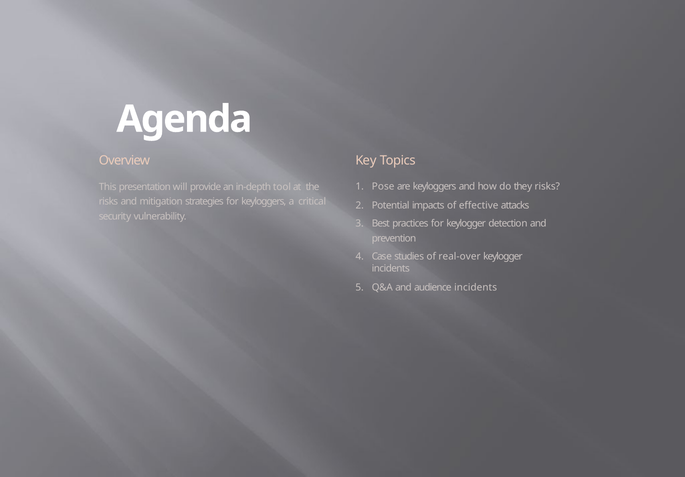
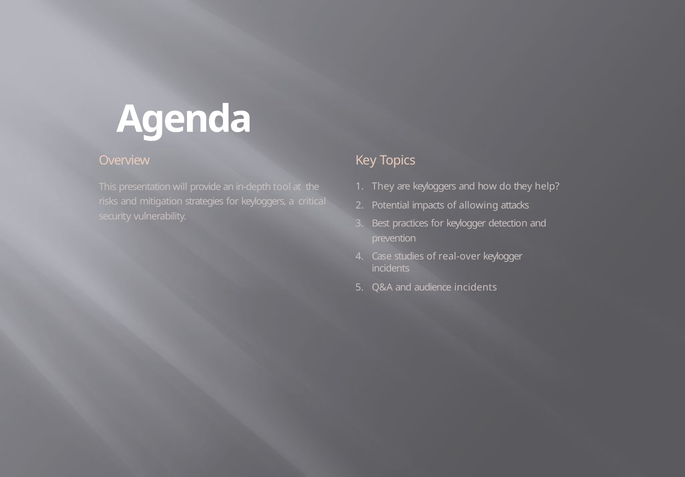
Pose at (383, 187): Pose -> They
they risks: risks -> help
effective: effective -> allowing
